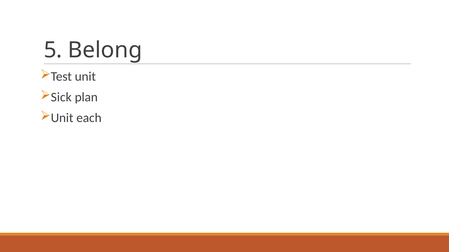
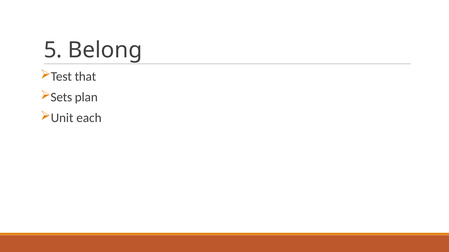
Test unit: unit -> that
Sick: Sick -> Sets
